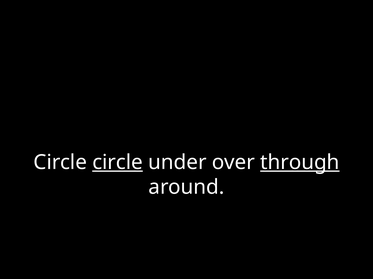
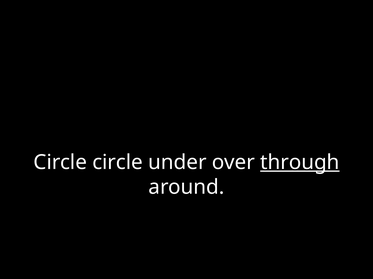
circle at (118, 163) underline: present -> none
